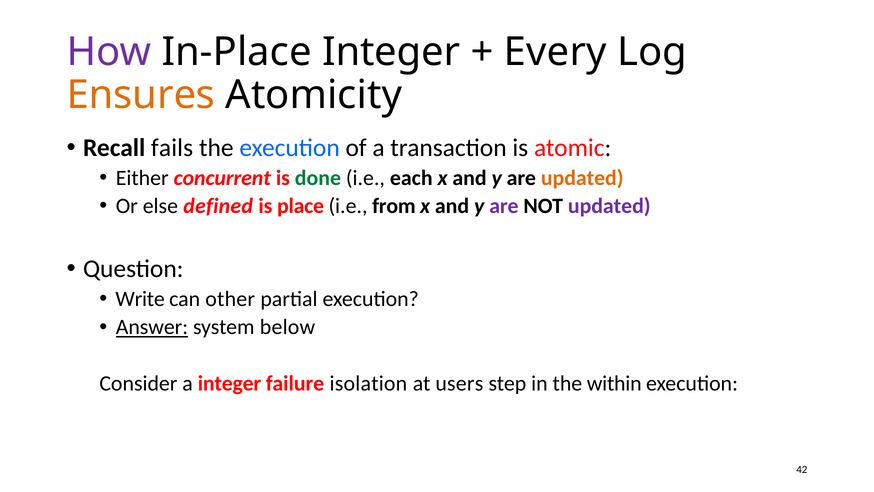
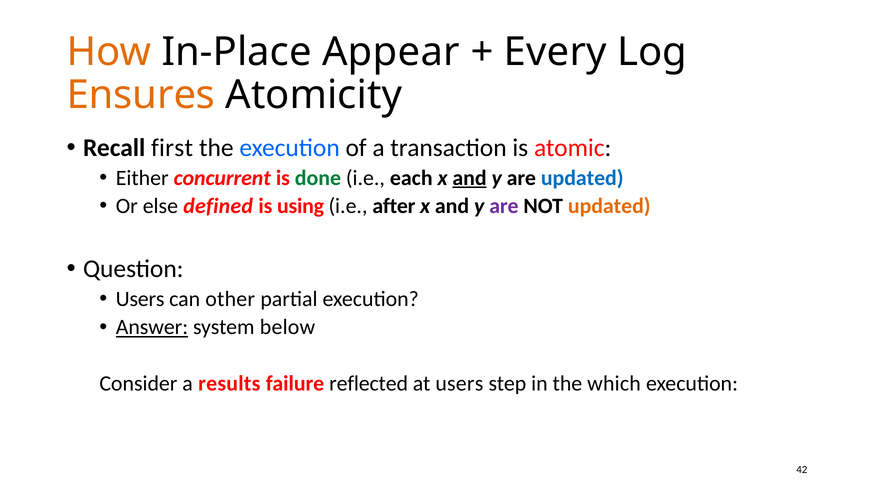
How colour: purple -> orange
In-Place Integer: Integer -> Appear
fails: fails -> first
and at (470, 178) underline: none -> present
updated at (582, 178) colour: orange -> blue
place: place -> using
from: from -> after
updated at (609, 206) colour: purple -> orange
Write at (140, 299): Write -> Users
a integer: integer -> results
isolation: isolation -> reflected
within: within -> which
